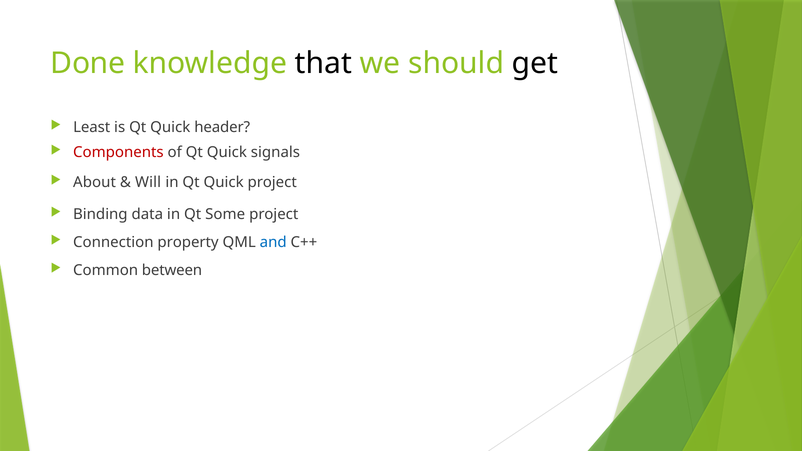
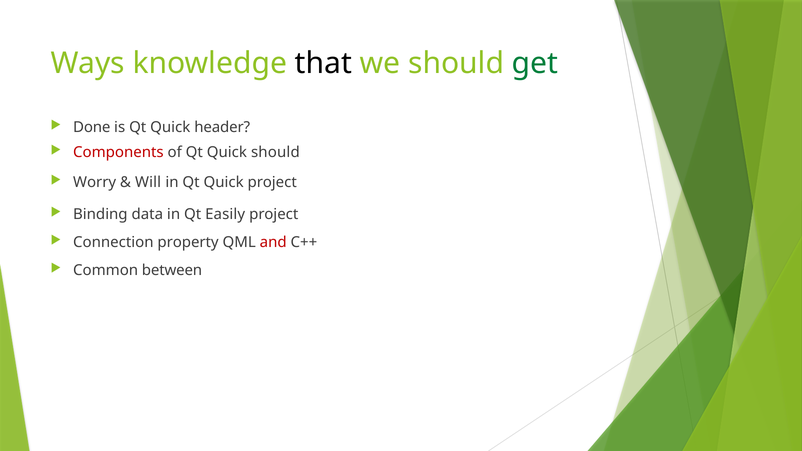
Done: Done -> Ways
get colour: black -> green
Least: Least -> Done
Quick signals: signals -> should
About: About -> Worry
Some: Some -> Easily
and colour: blue -> red
